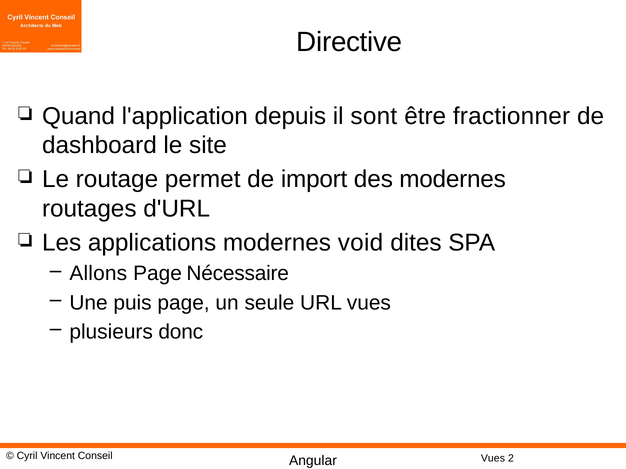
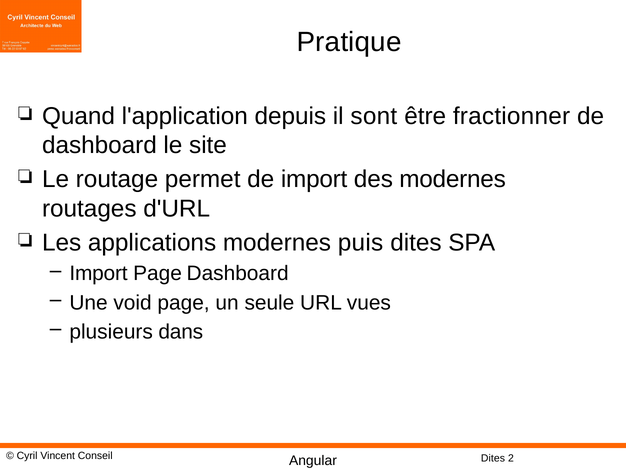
Directive: Directive -> Pratique
void: void -> puis
Allons at (98, 274): Allons -> Import
Page Nécessaire: Nécessaire -> Dashboard
puis: puis -> void
donc: donc -> dans
Vues at (493, 459): Vues -> Dites
